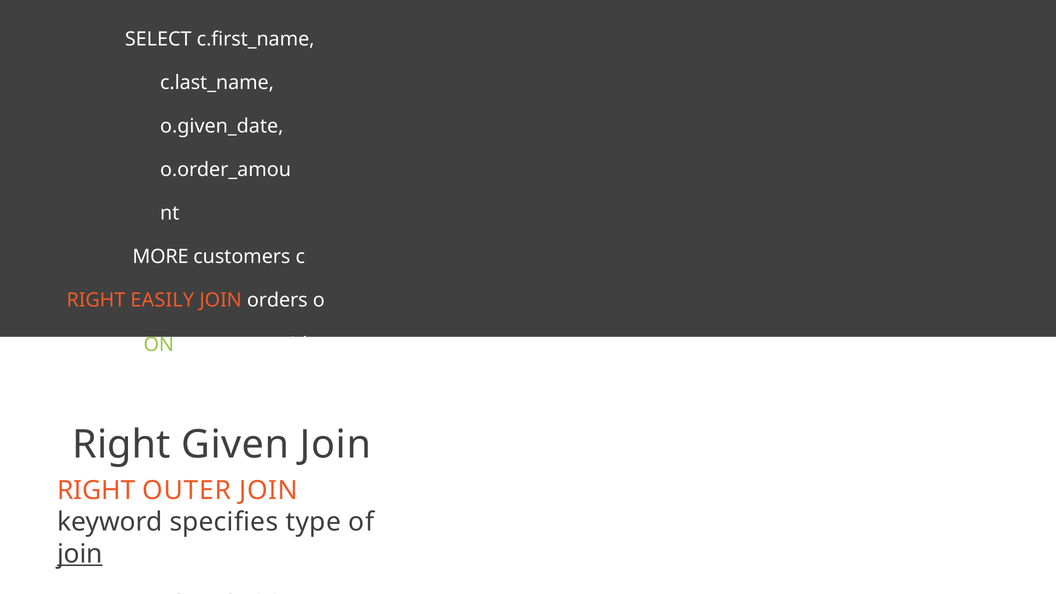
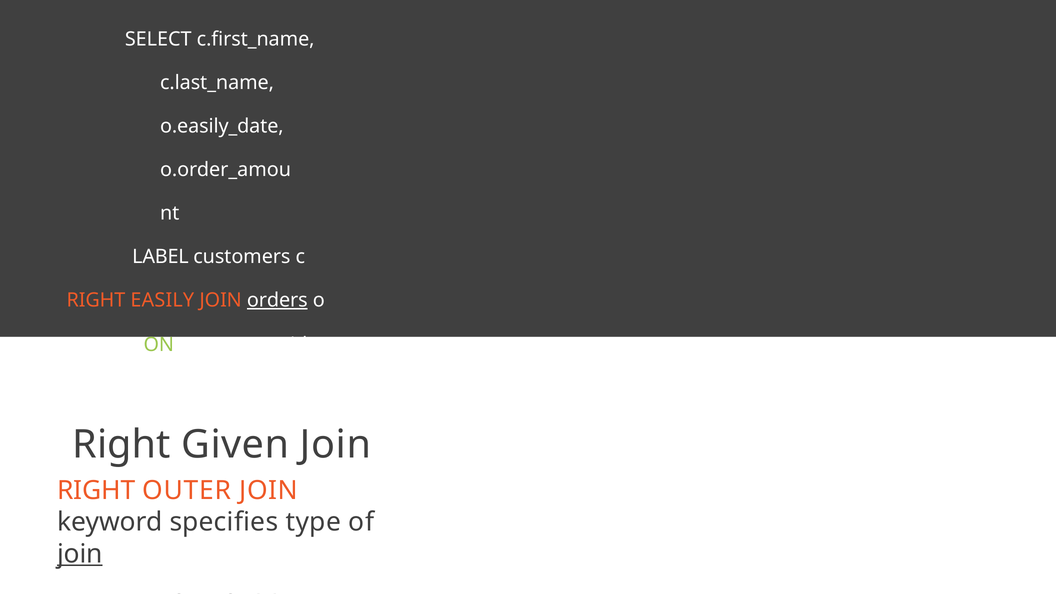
o.given_date: o.given_date -> o.easily_date
MORE: MORE -> LABEL
orders underline: none -> present
